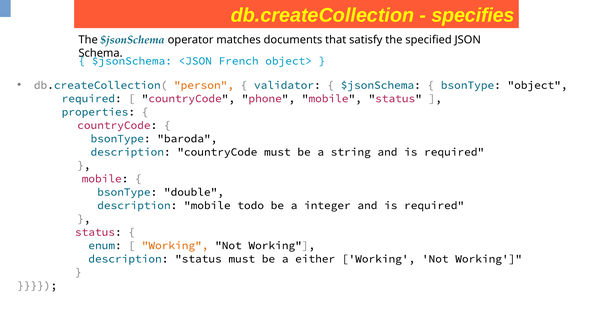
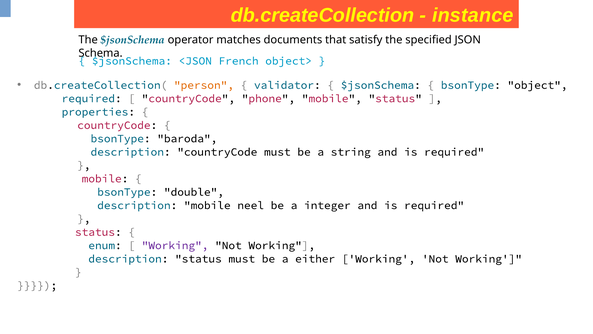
specifies: specifies -> instance
todo: todo -> neel
Working at (175, 245) colour: orange -> purple
